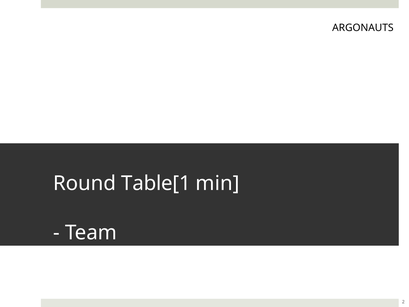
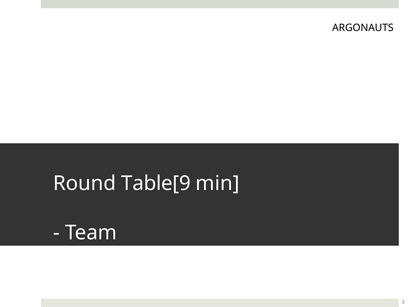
Table[1: Table[1 -> Table[9
